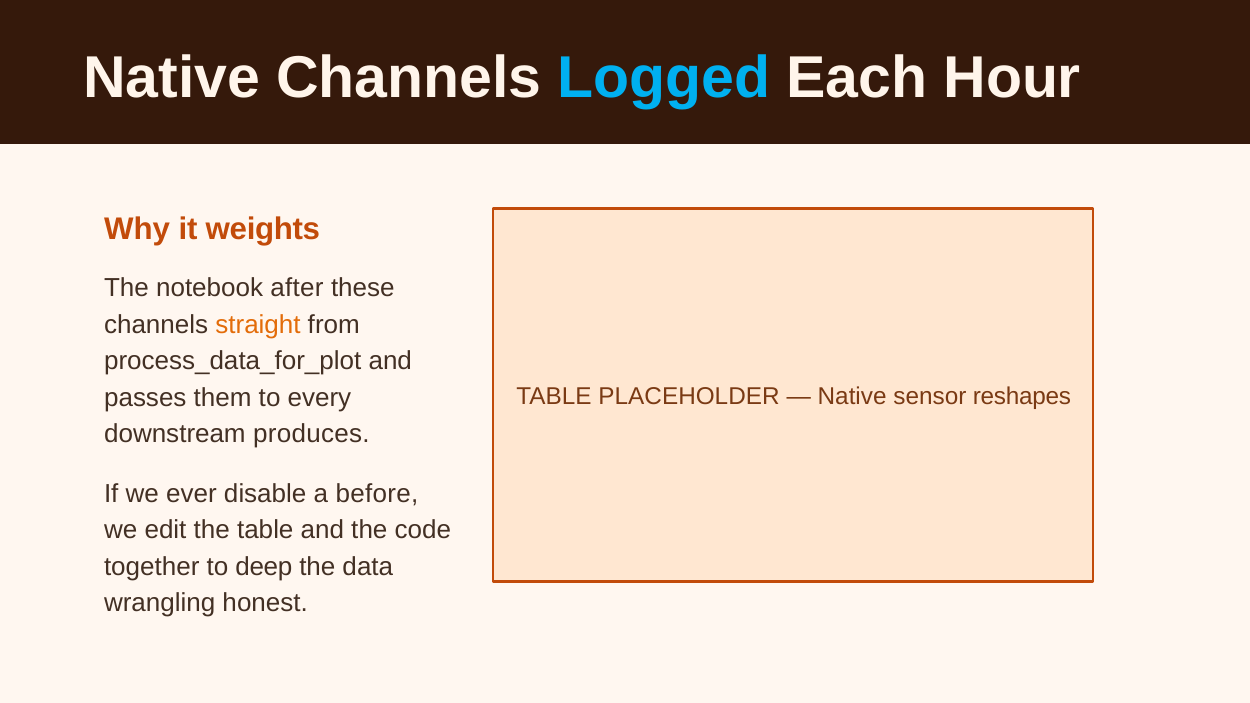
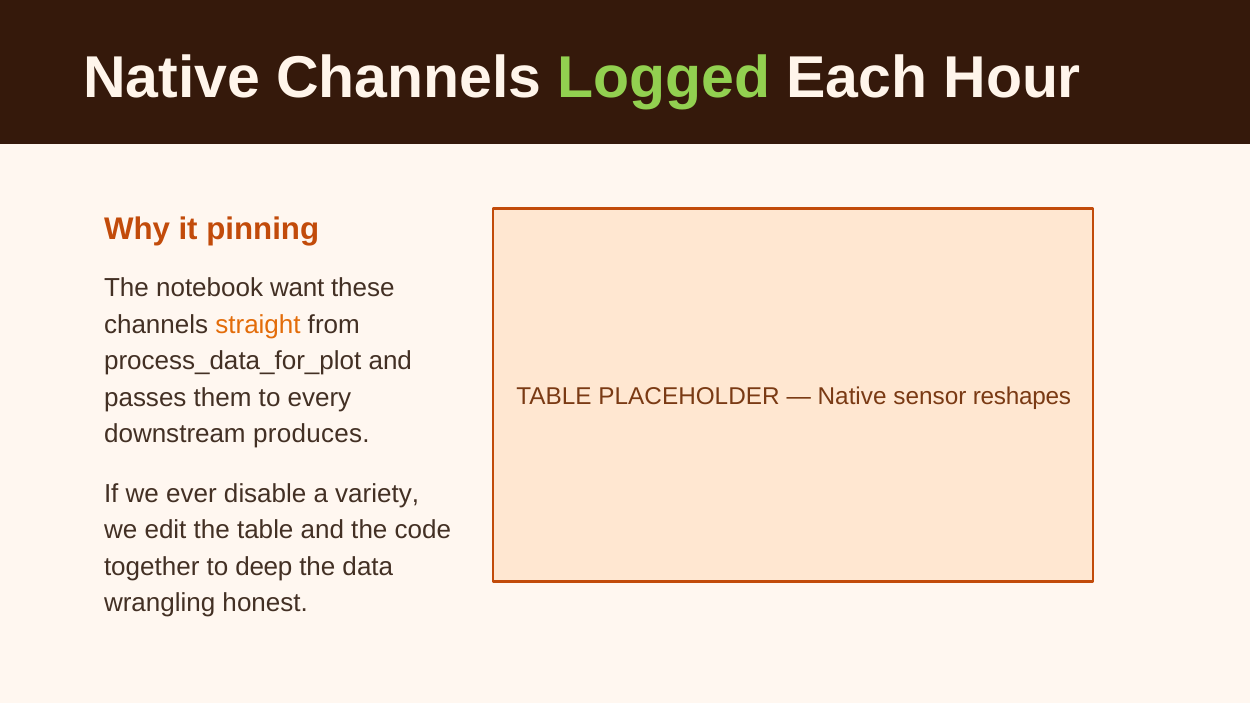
Logged colour: light blue -> light green
weights: weights -> pinning
after: after -> want
before: before -> variety
